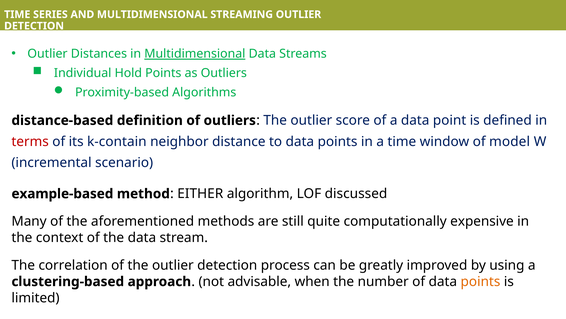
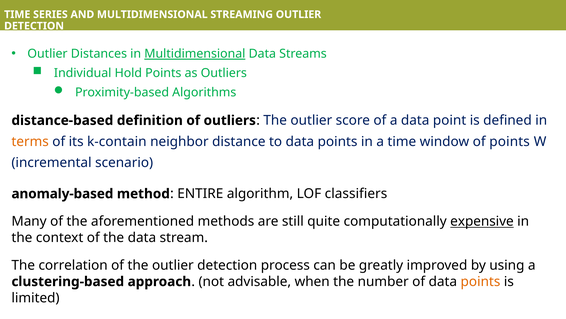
terms colour: red -> orange
of model: model -> points
example-based: example-based -> anomaly-based
EITHER: EITHER -> ENTIRE
discussed: discussed -> classifiers
expensive underline: none -> present
